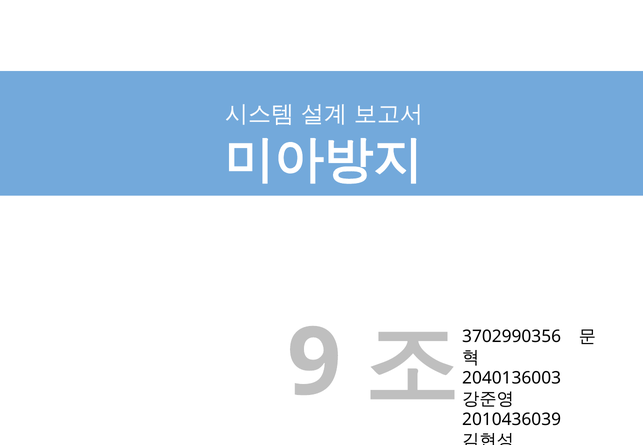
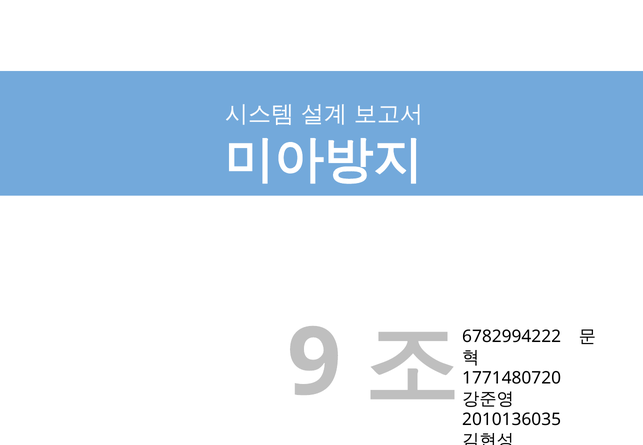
3702990356: 3702990356 -> 6782994222
2040136003: 2040136003 -> 1771480720
2010436039: 2010436039 -> 2010136035
